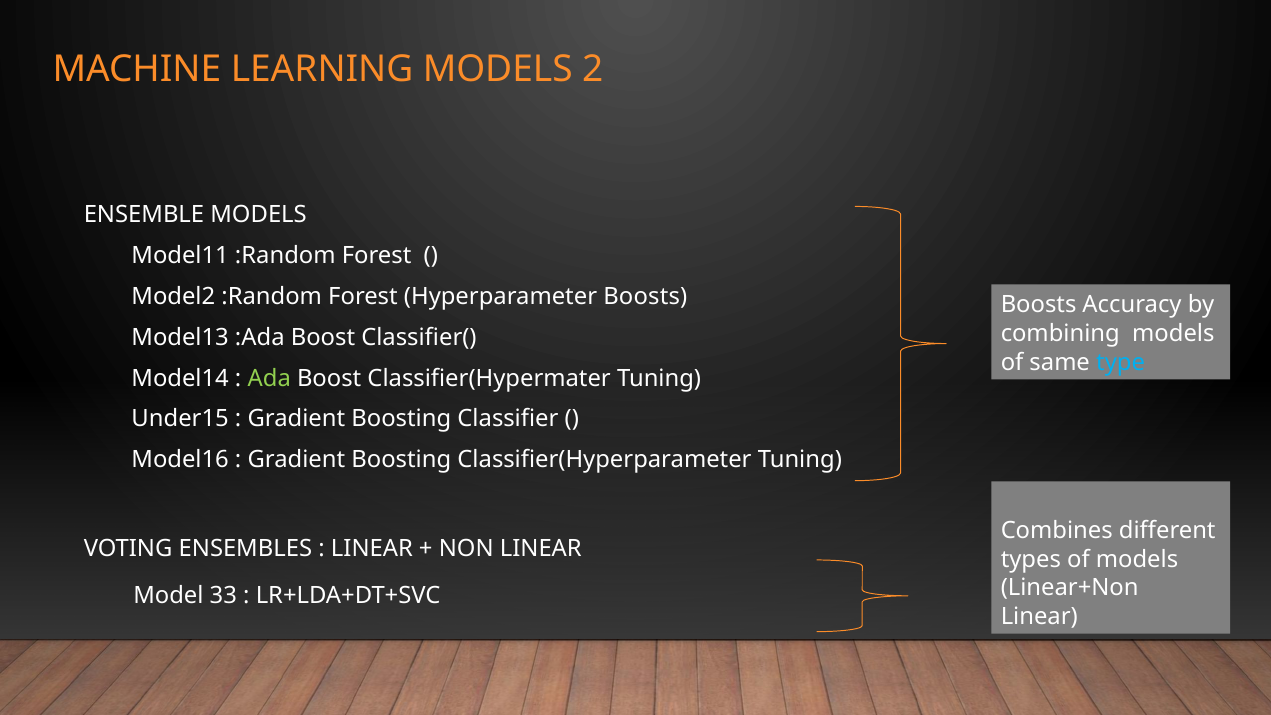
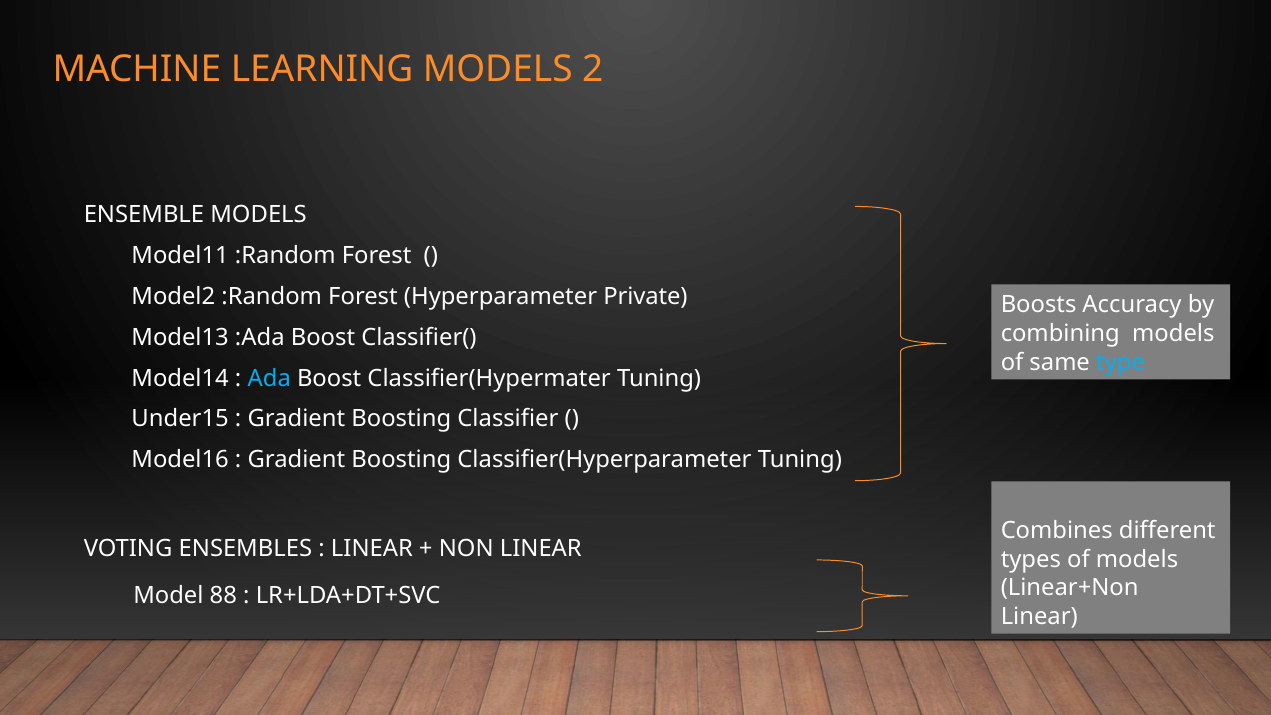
Hyperparameter Boosts: Boosts -> Private
Ada colour: light green -> light blue
33: 33 -> 88
